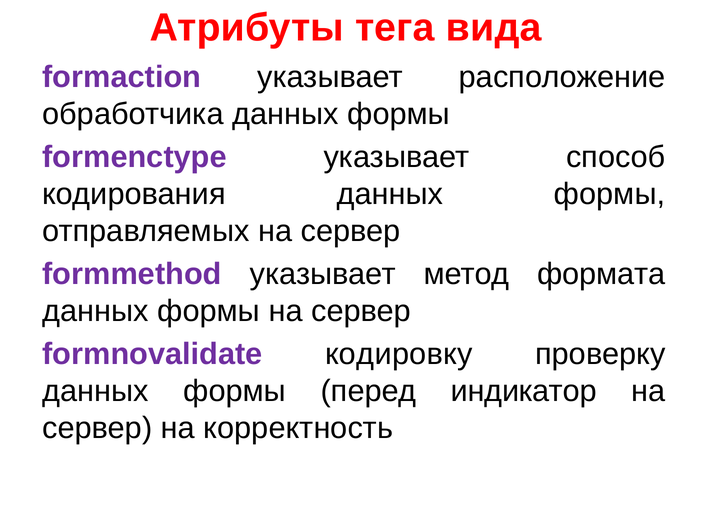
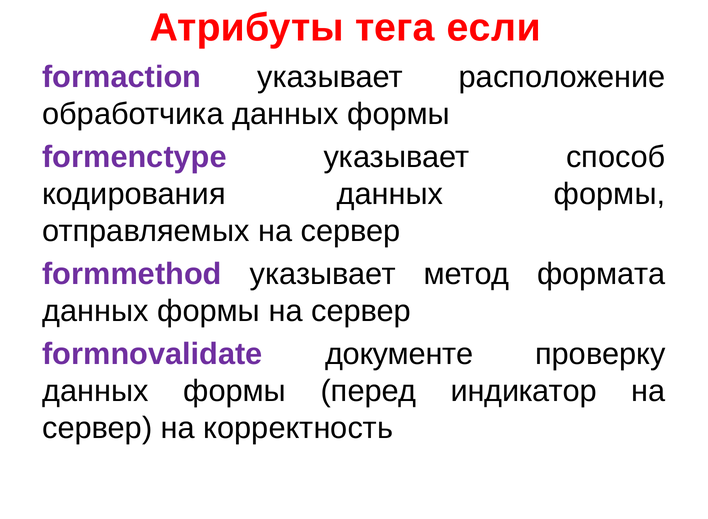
вида: вида -> если
кодировку: кодировку -> документе
